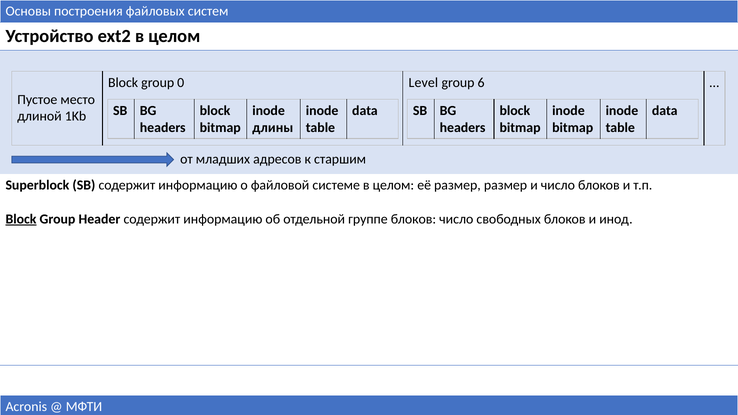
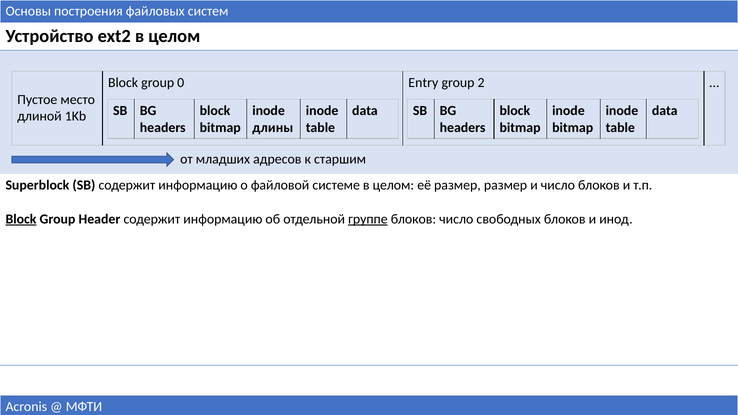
Level: Level -> Entry
6: 6 -> 2
группе underline: none -> present
